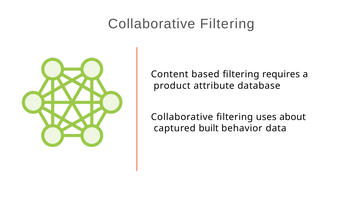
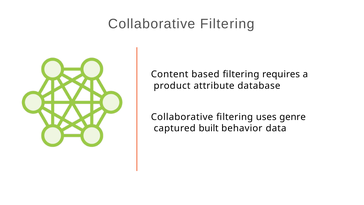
about: about -> genre
